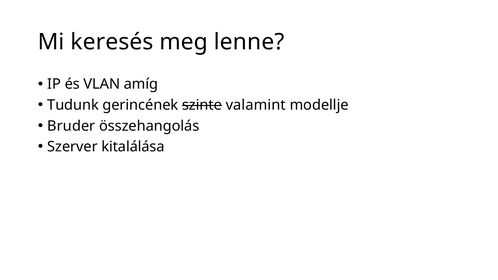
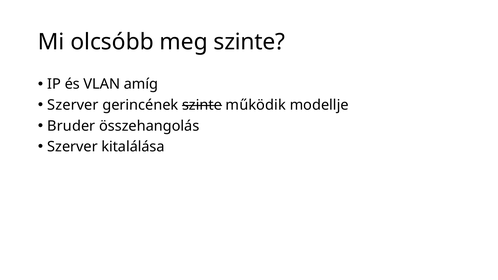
keresés: keresés -> olcsóbb
meg lenne: lenne -> szinte
Tudunk at (73, 105): Tudunk -> Szerver
valamint: valamint -> működik
